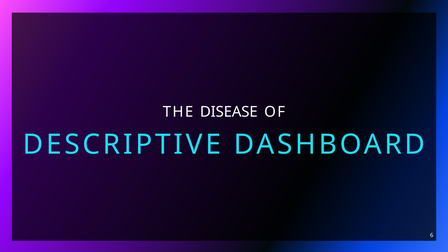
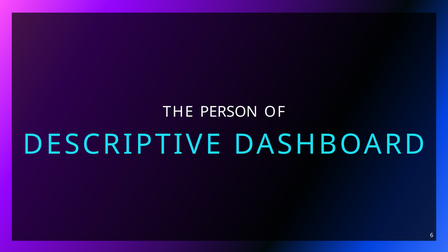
DISEASE: DISEASE -> PERSON
